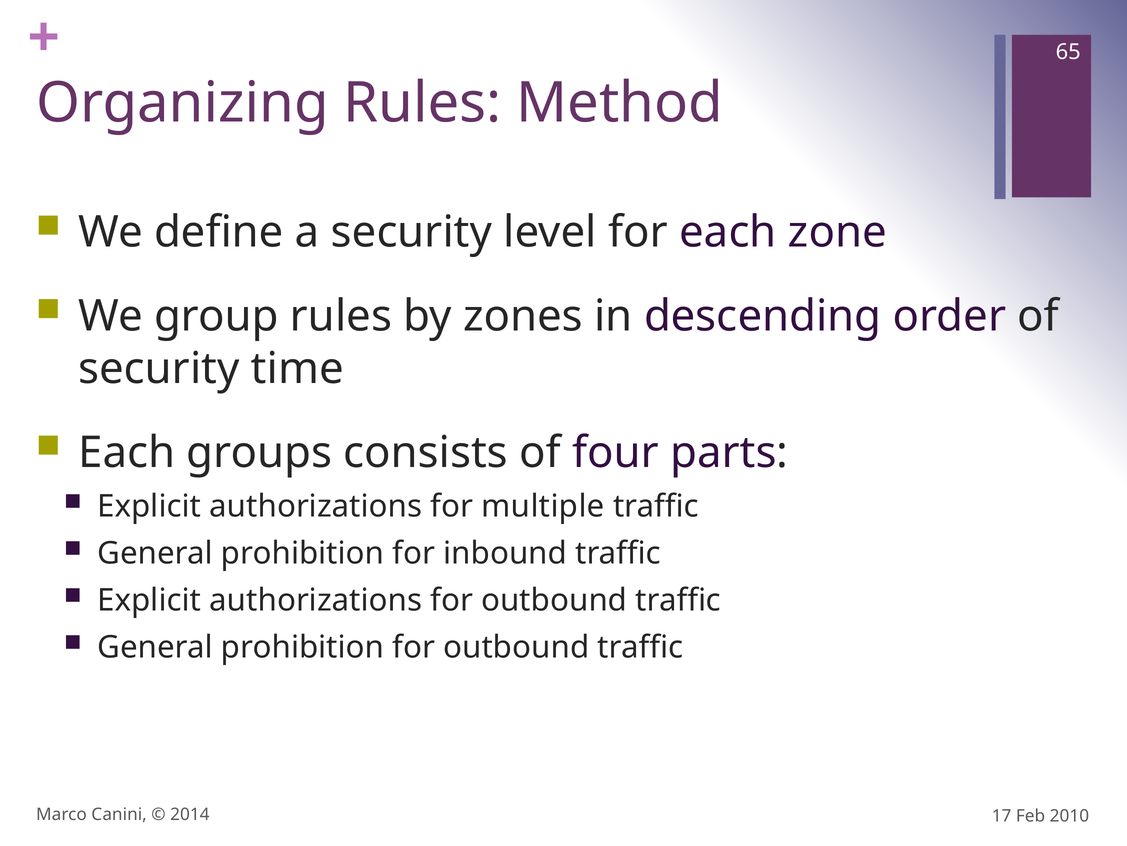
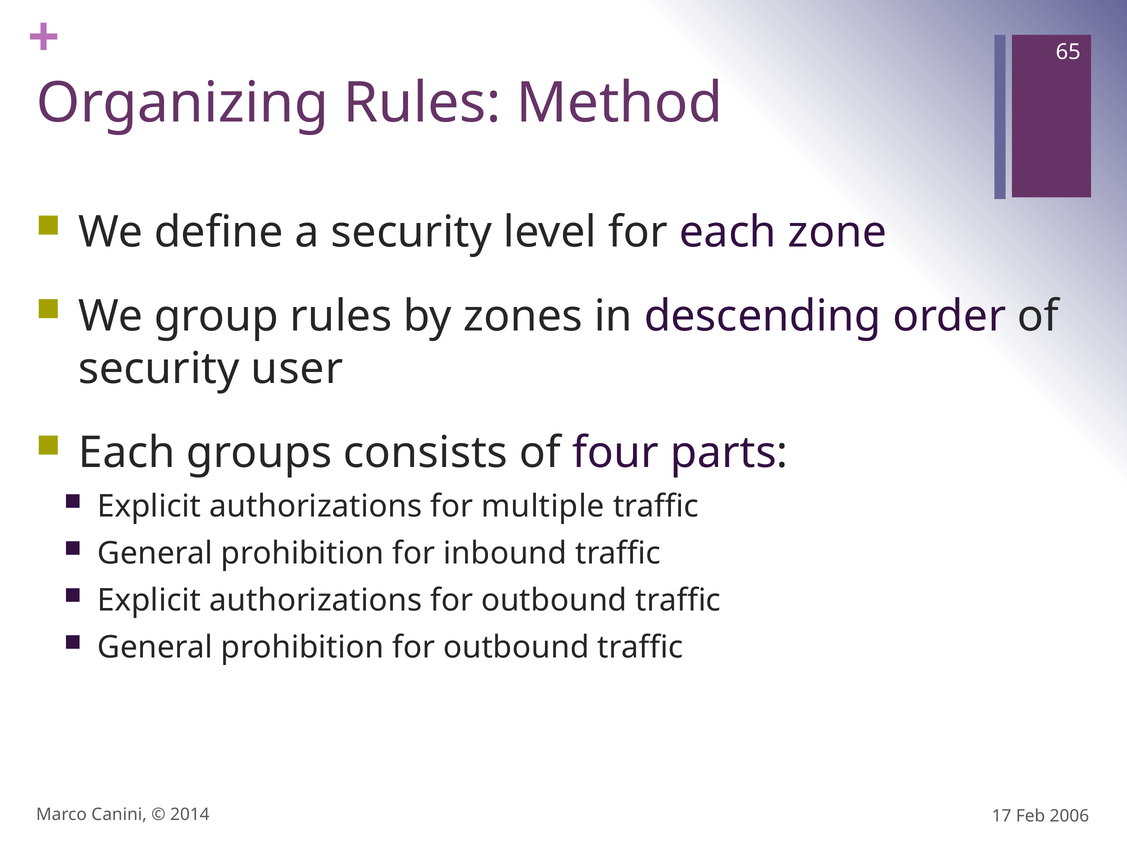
time: time -> user
2010: 2010 -> 2006
